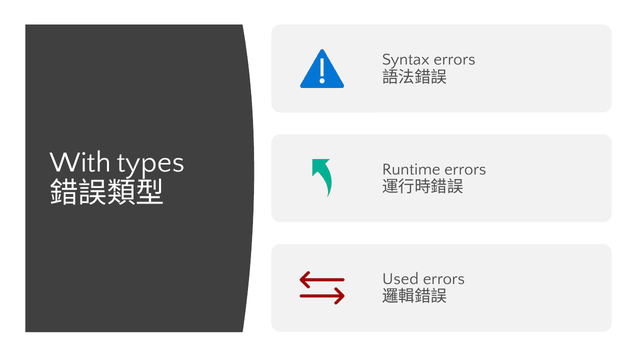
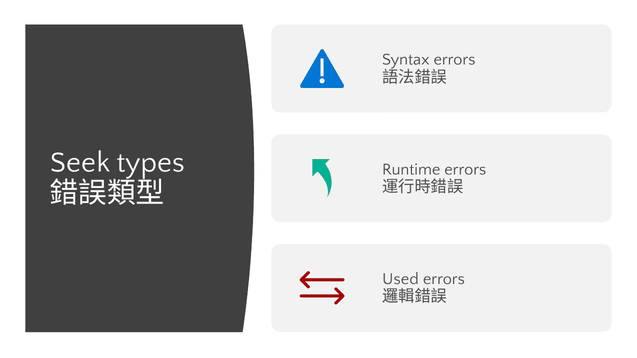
With: With -> Seek
